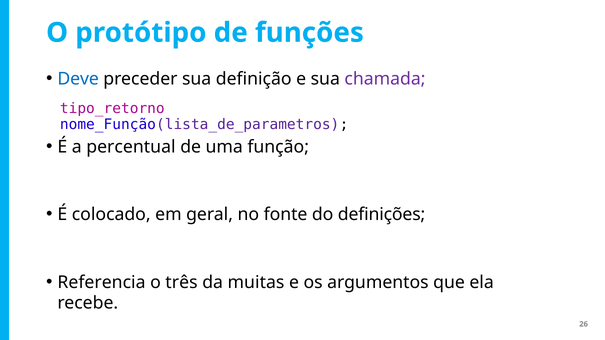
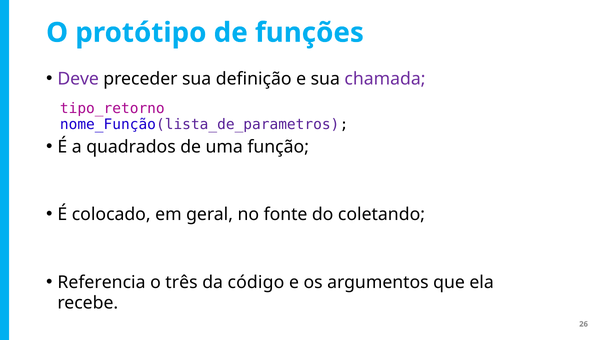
Deve colour: blue -> purple
percentual: percentual -> quadrados
definições: definições -> coletando
muitas: muitas -> código
